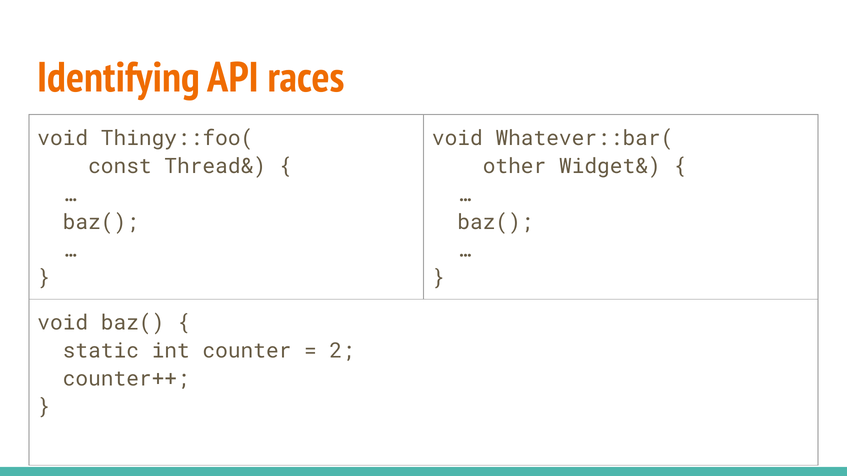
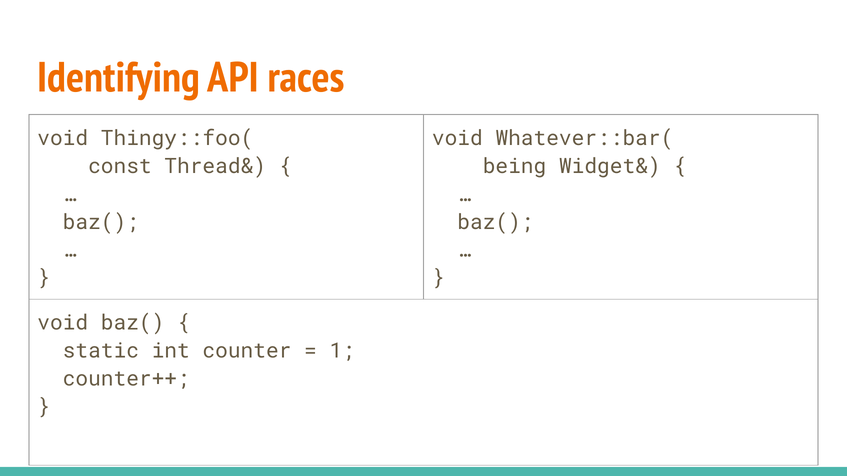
other: other -> being
2: 2 -> 1
